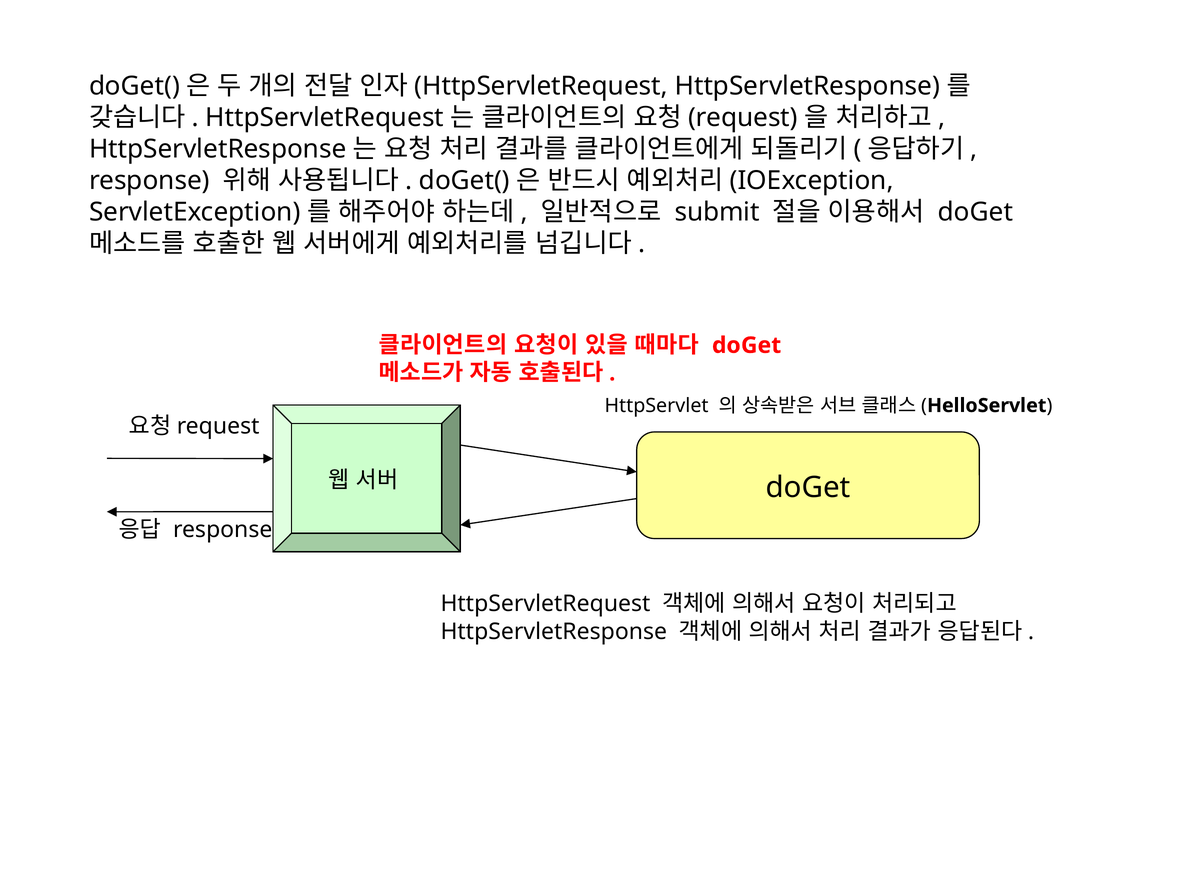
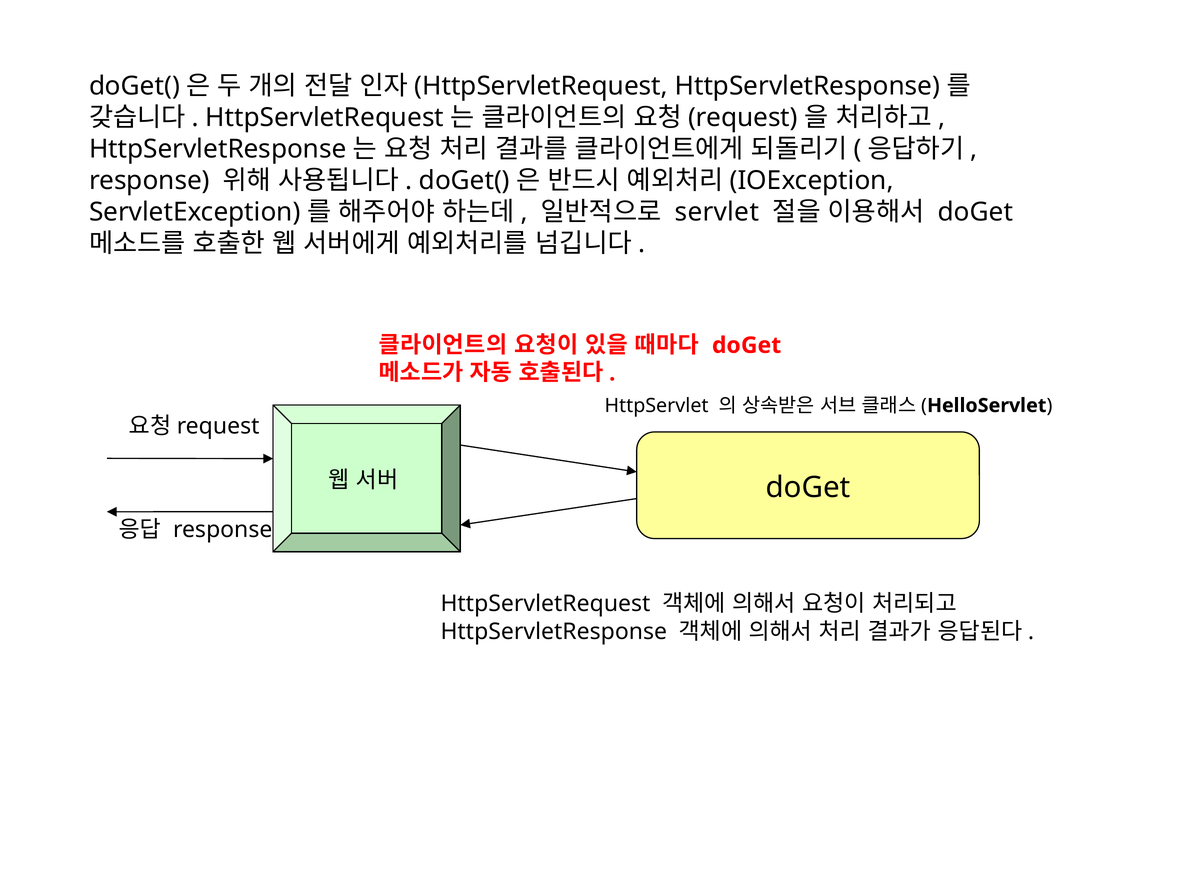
submit: submit -> servlet
